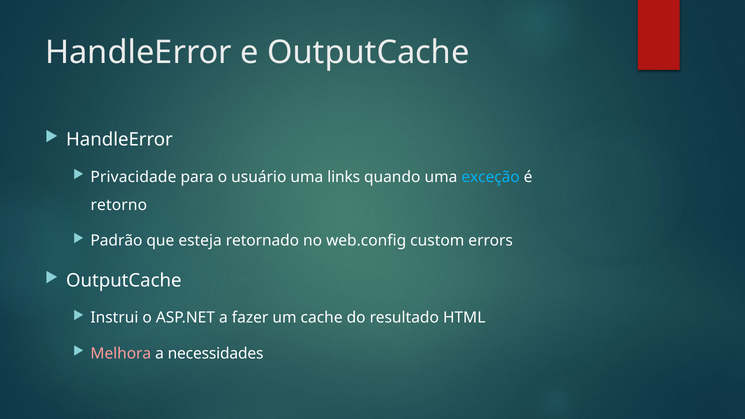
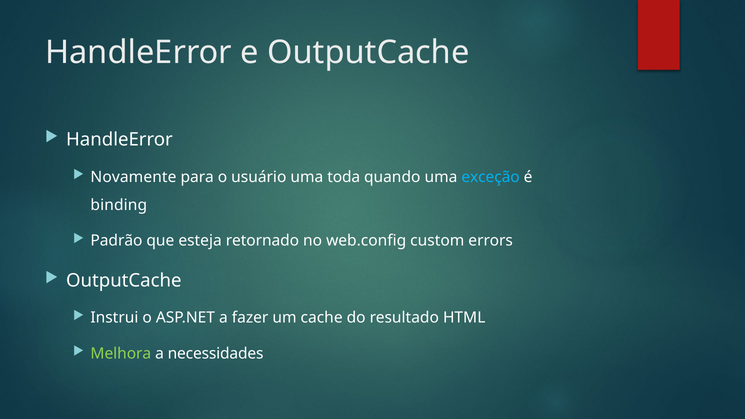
Privacidade: Privacidade -> Novamente
links: links -> toda
retorno: retorno -> binding
Melhora colour: pink -> light green
